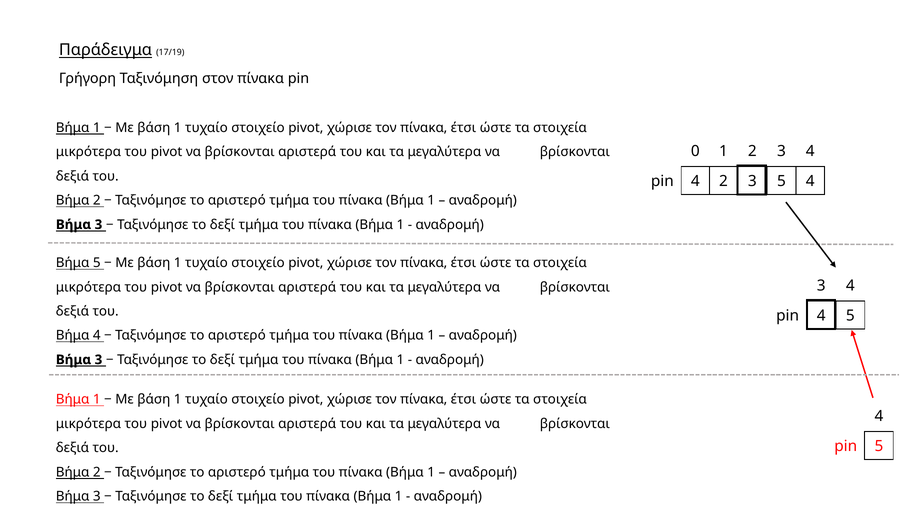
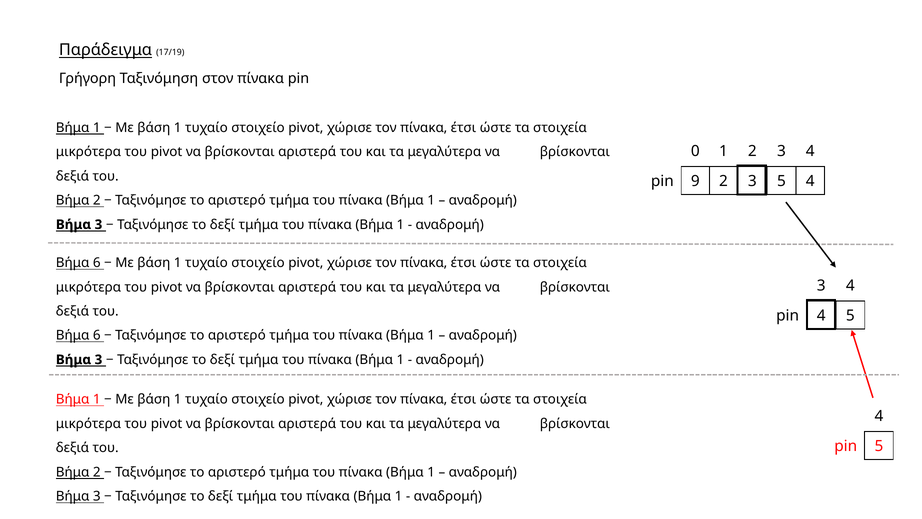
4 at (695, 181): 4 -> 9
5 at (97, 263): 5 -> 6
4 at (97, 335): 4 -> 6
